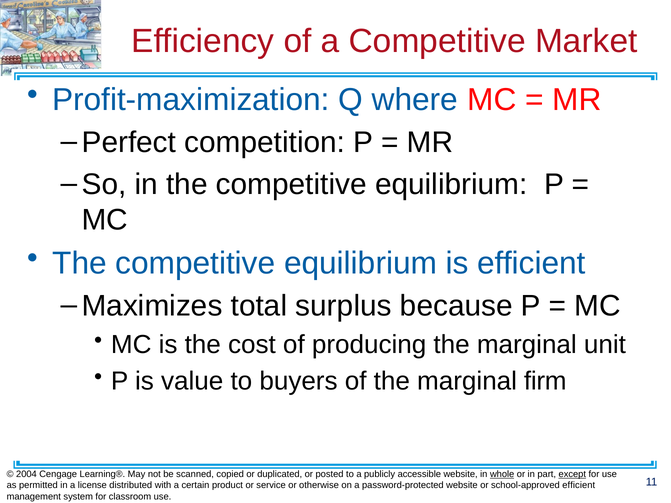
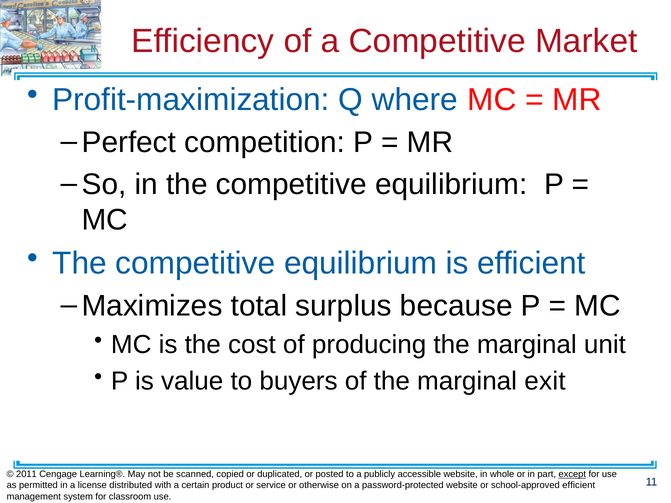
firm: firm -> exit
2004: 2004 -> 2011
whole underline: present -> none
